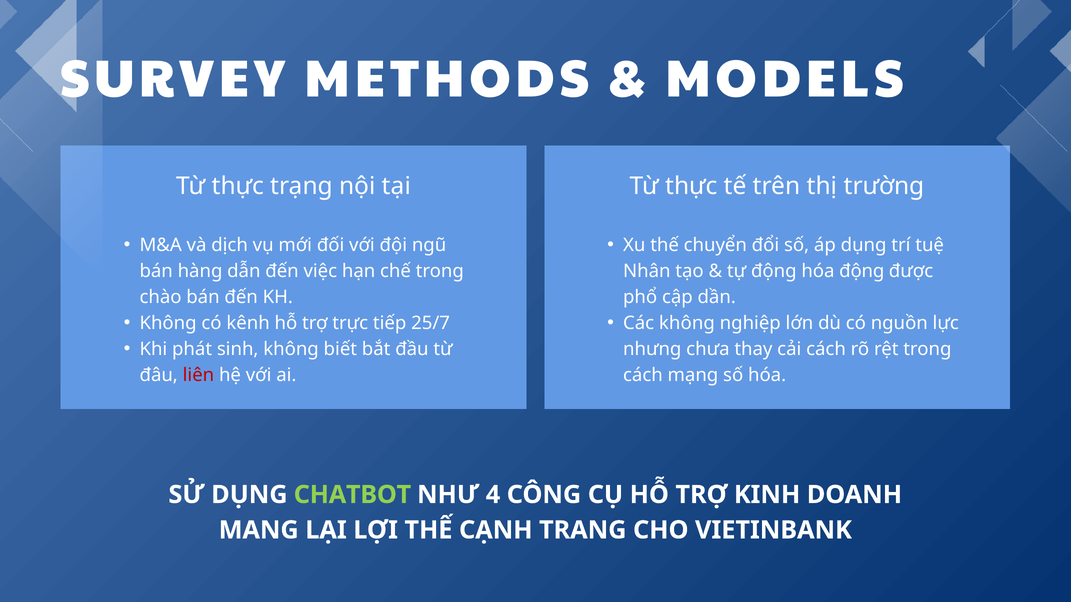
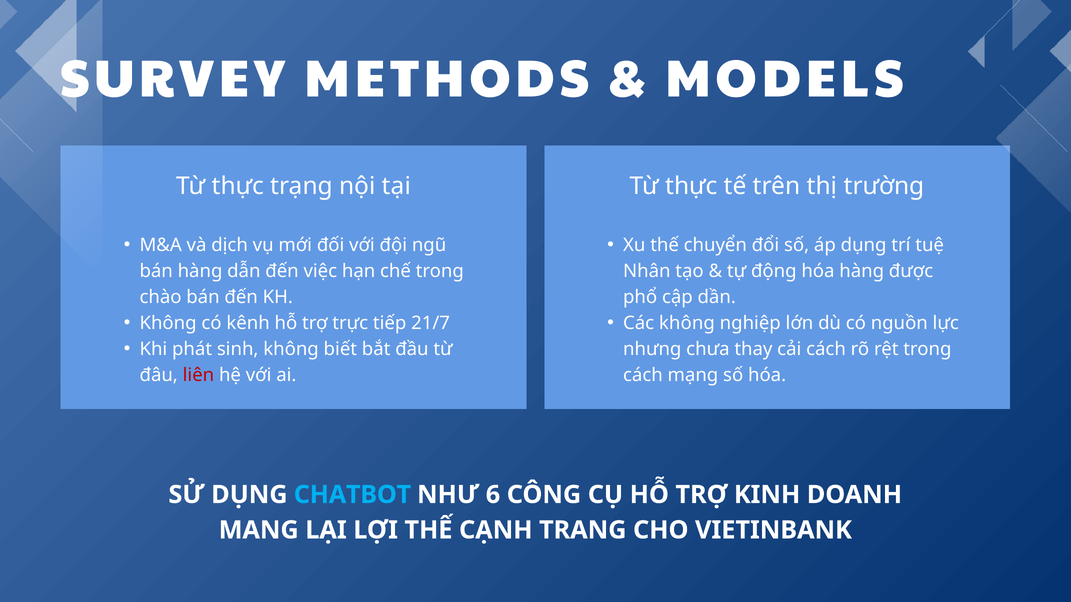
hóa động: động -> hàng
25/7: 25/7 -> 21/7
CHATBOT colour: light green -> light blue
4: 4 -> 6
